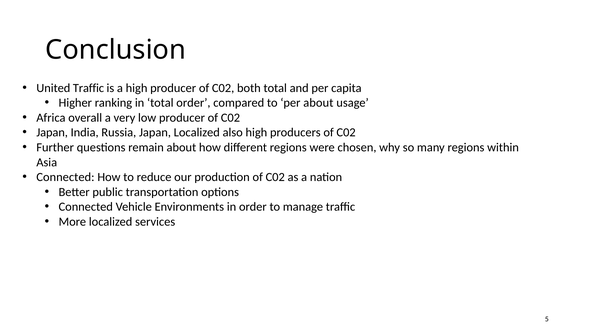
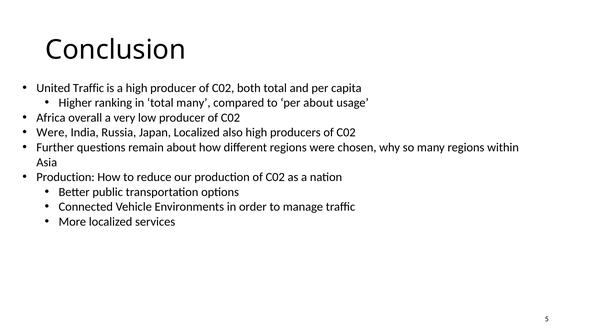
total order: order -> many
Japan at (52, 133): Japan -> Were
Connected at (65, 177): Connected -> Production
